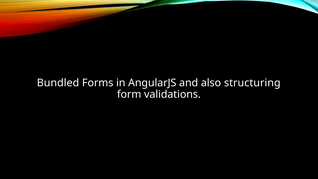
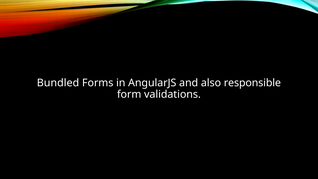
structuring: structuring -> responsible
